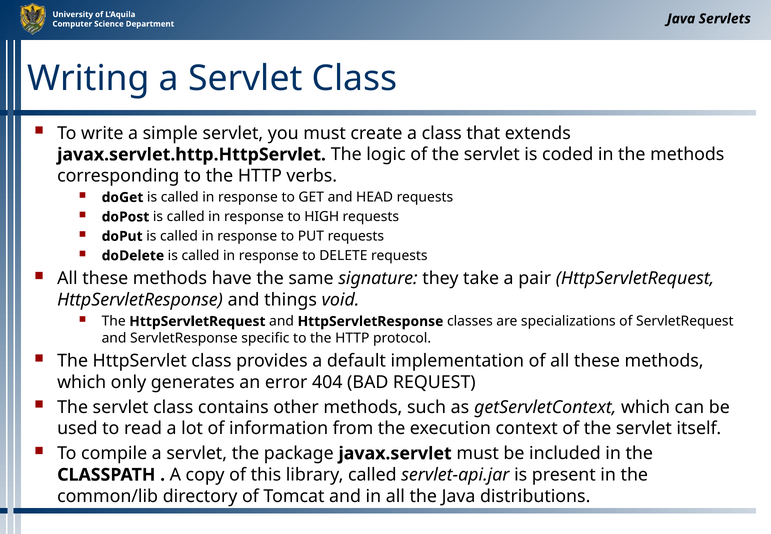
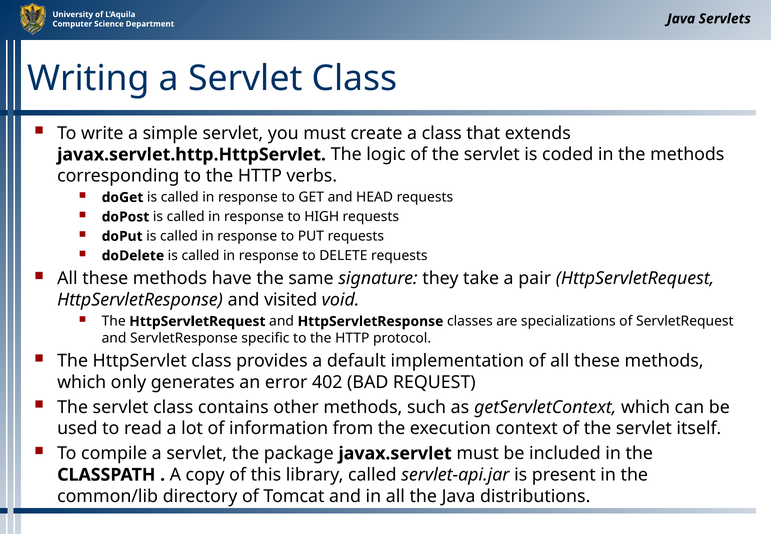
things: things -> visited
404: 404 -> 402
